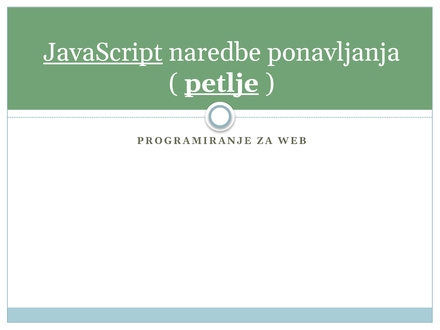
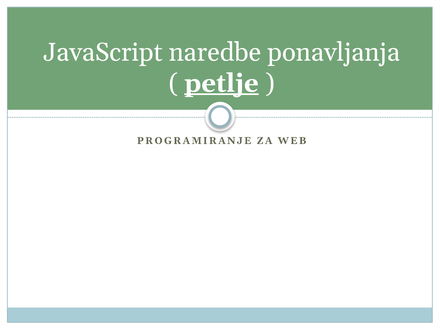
JavaScript underline: present -> none
